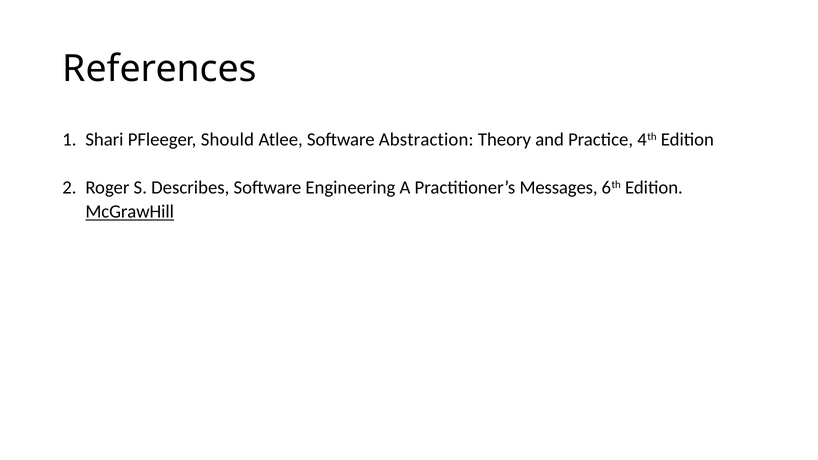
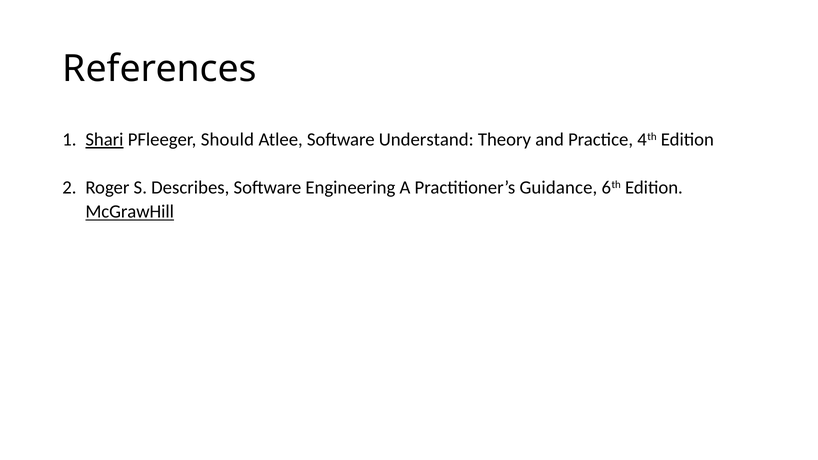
Shari underline: none -> present
Abstraction: Abstraction -> Understand
Messages: Messages -> Guidance
